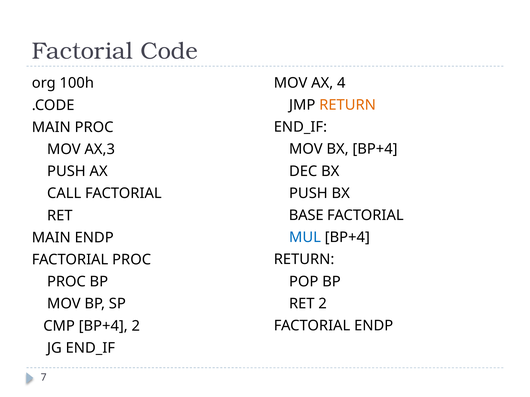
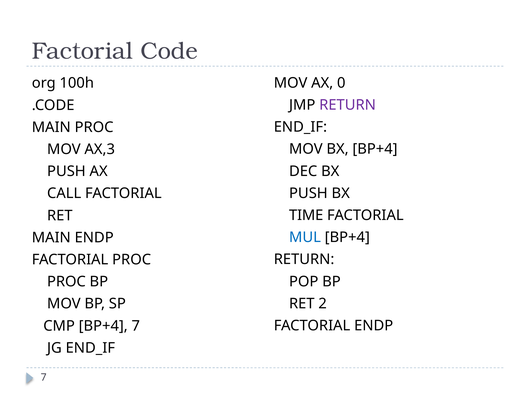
4: 4 -> 0
RETURN at (348, 105) colour: orange -> purple
BASE: BASE -> TIME
BP+4 2: 2 -> 7
